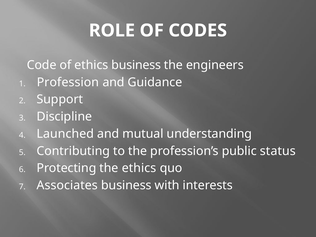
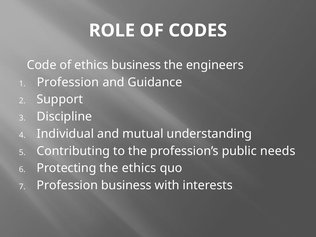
Launched: Launched -> Individual
status: status -> needs
Associates at (67, 185): Associates -> Profession
